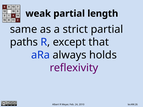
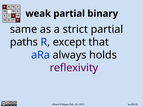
length: length -> binary
